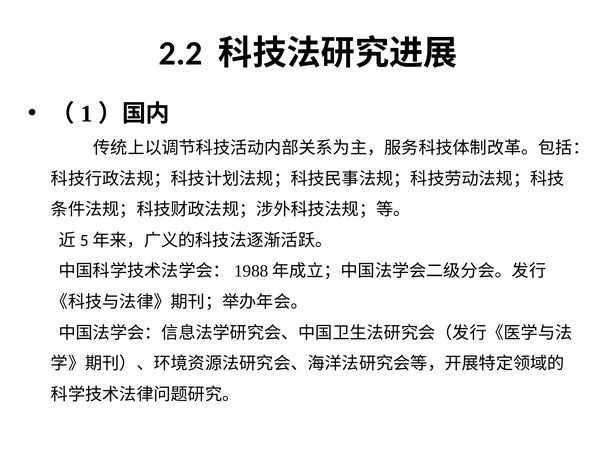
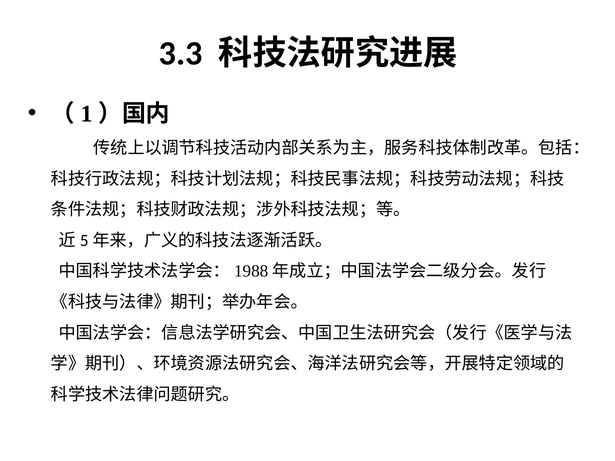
2.2: 2.2 -> 3.3
